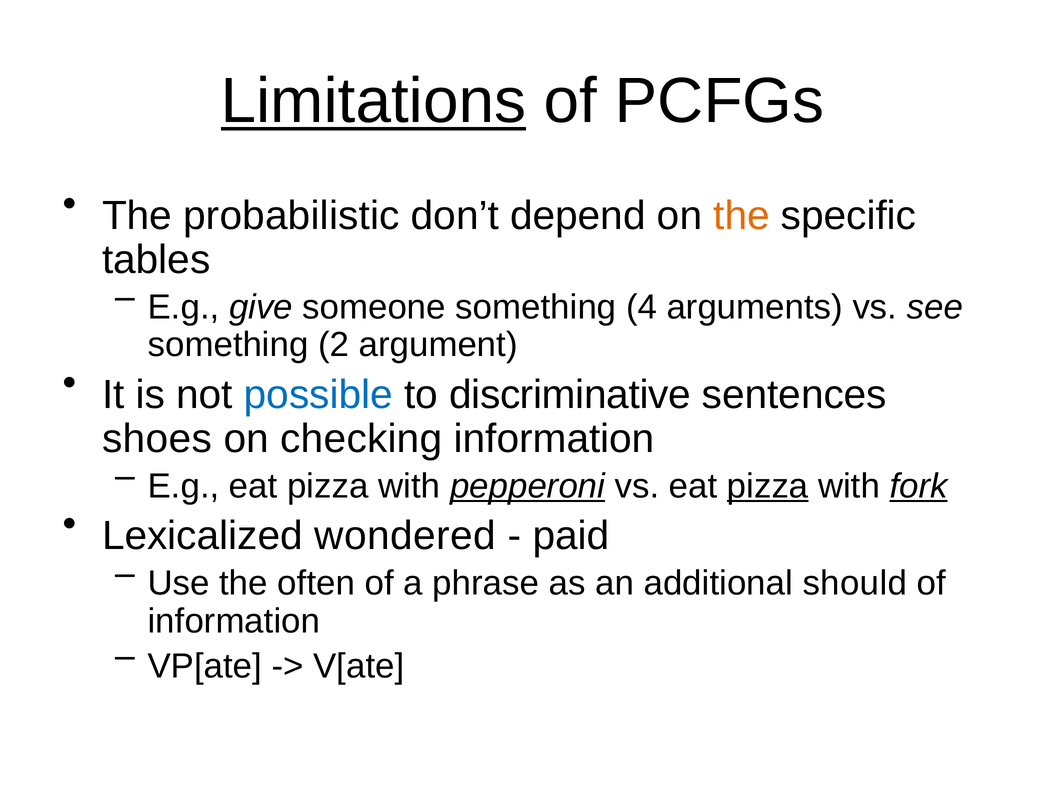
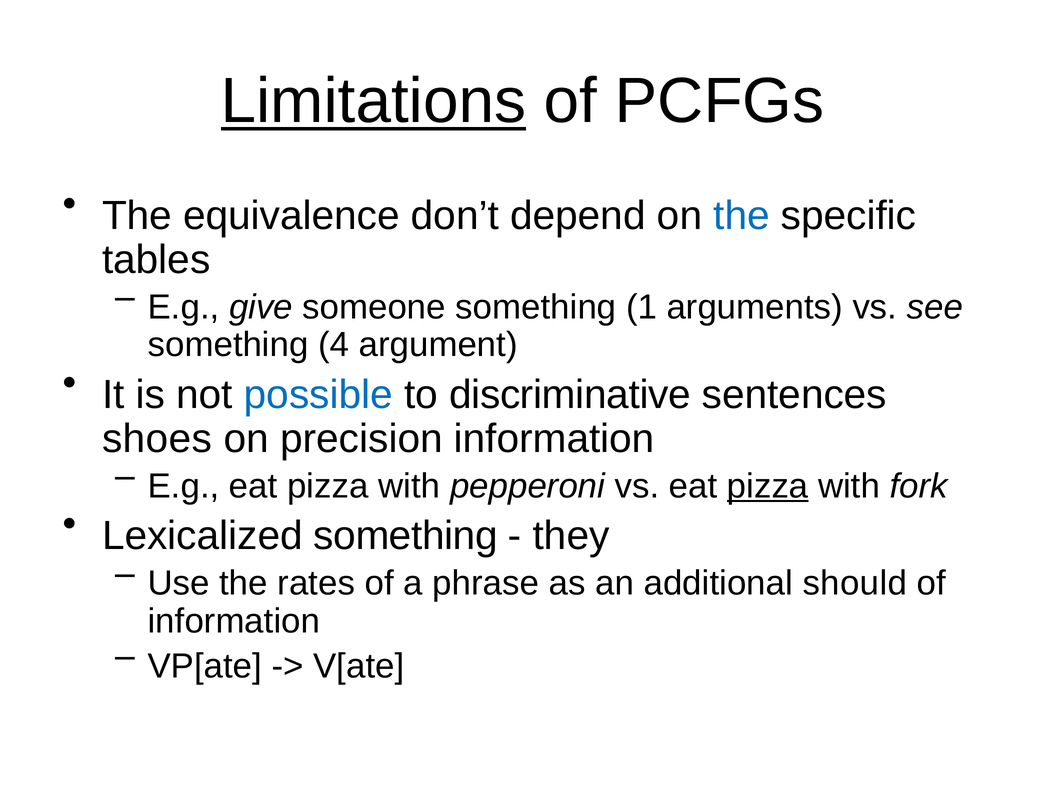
probabilistic: probabilistic -> equivalence
the at (741, 216) colour: orange -> blue
4: 4 -> 1
2: 2 -> 4
checking: checking -> precision
pepperoni underline: present -> none
fork underline: present -> none
Lexicalized wondered: wondered -> something
paid: paid -> they
often: often -> rates
